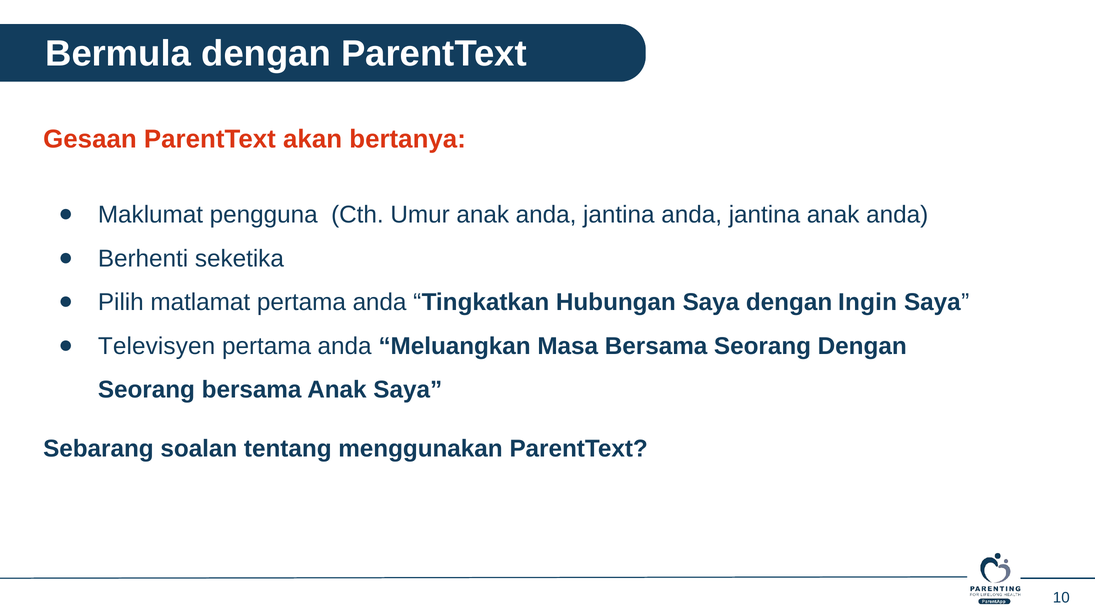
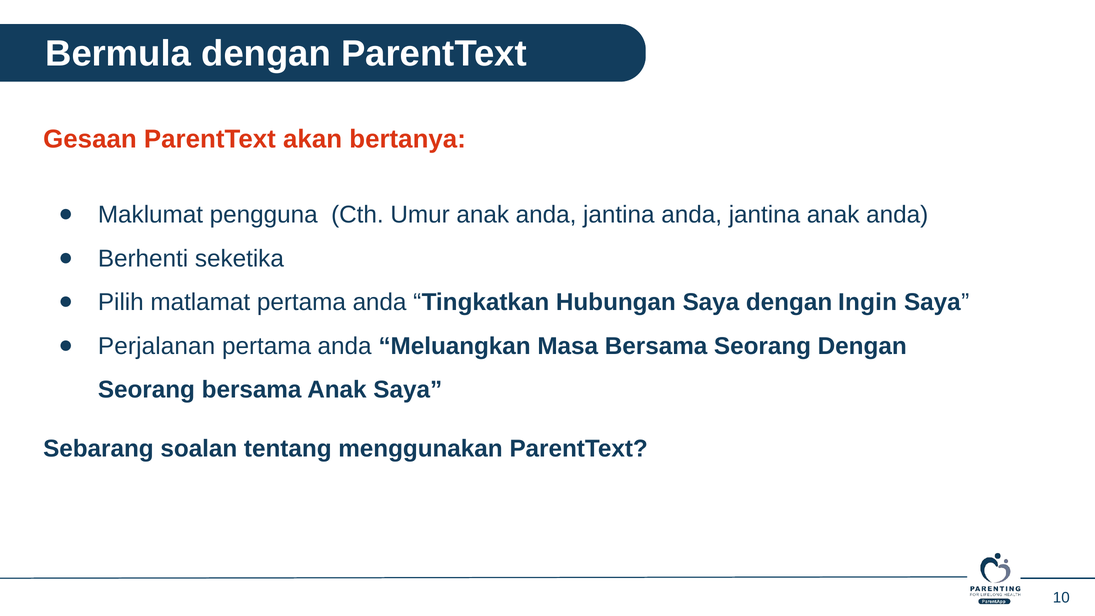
Televisyen: Televisyen -> Perjalanan
